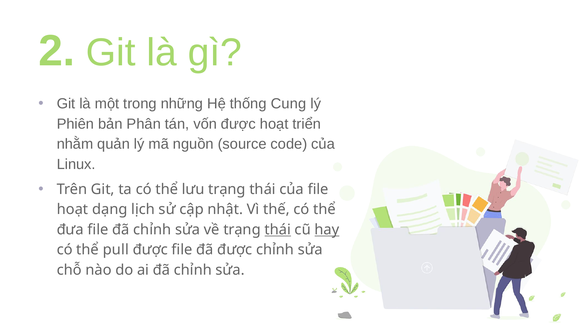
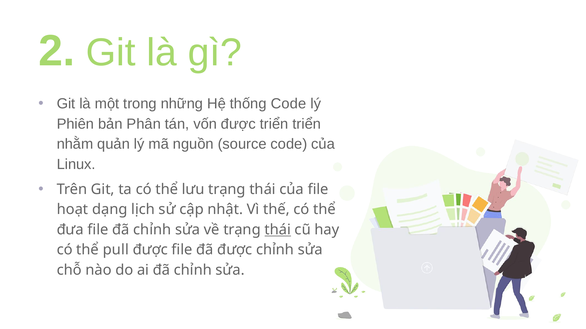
thống Cung: Cung -> Code
được hoạt: hoạt -> triển
hay underline: present -> none
